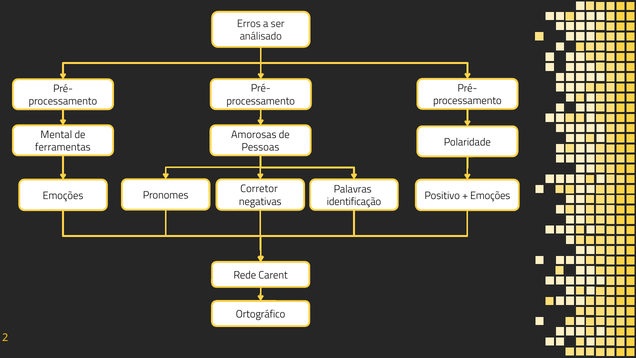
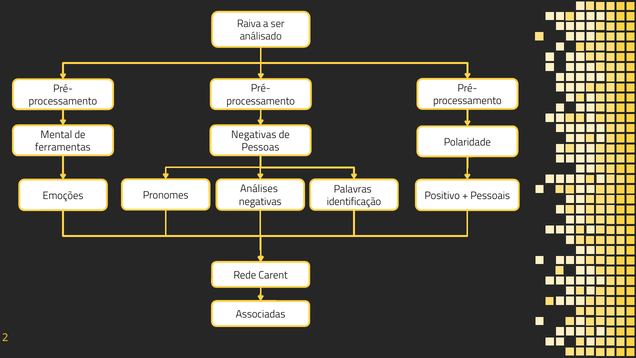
Erros: Erros -> Raiva
Amorosas at (254, 135): Amorosas -> Negativas
Corretor: Corretor -> Análises
Emoções at (490, 195): Emoções -> Pessoais
Ortográfico: Ortográfico -> Associadas
